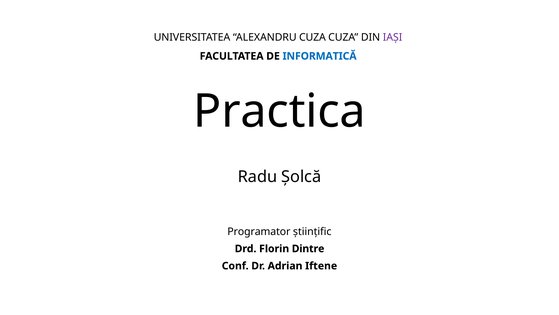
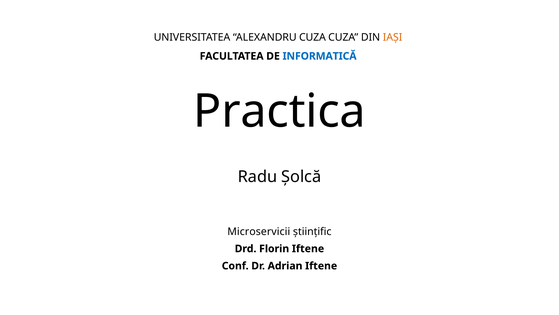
IAȘI colour: purple -> orange
Programator: Programator -> Microservicii
Florin Dintre: Dintre -> Iftene
